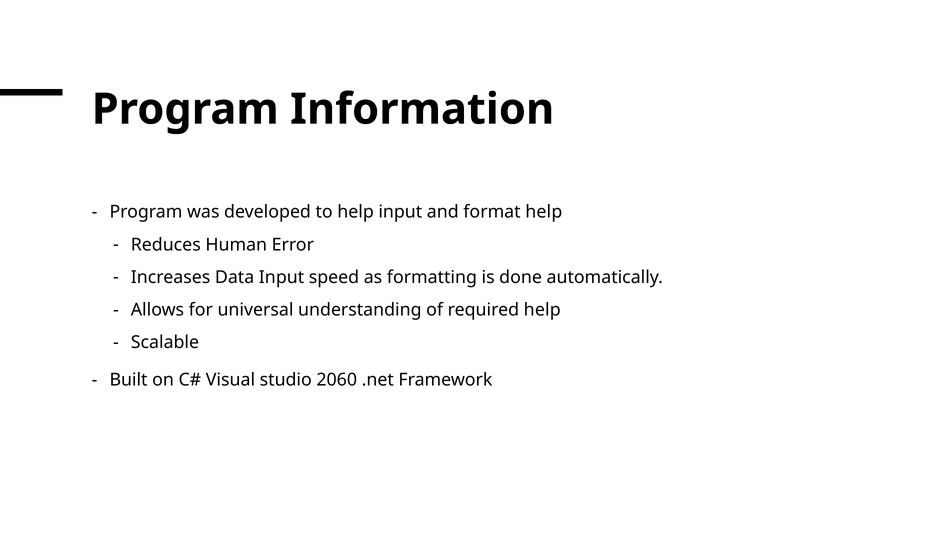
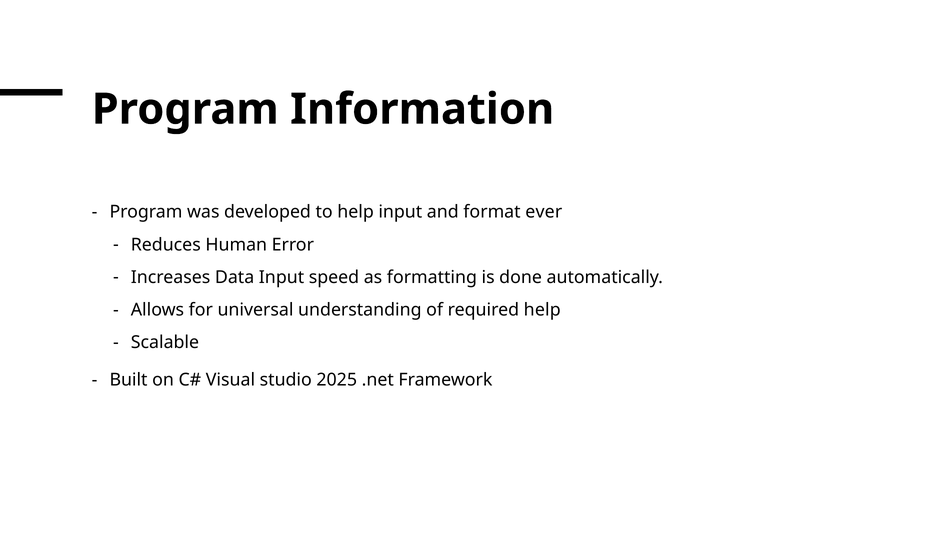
format help: help -> ever
2060: 2060 -> 2025
